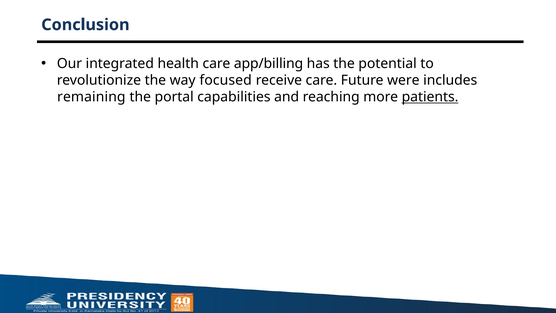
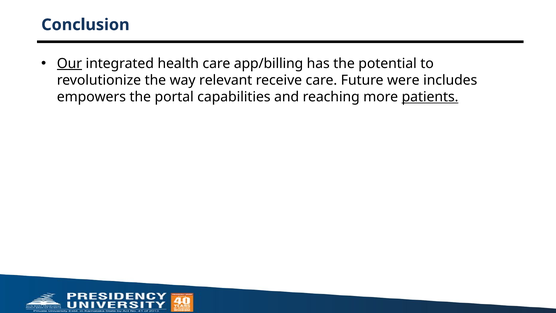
Our underline: none -> present
focused: focused -> relevant
remaining: remaining -> empowers
